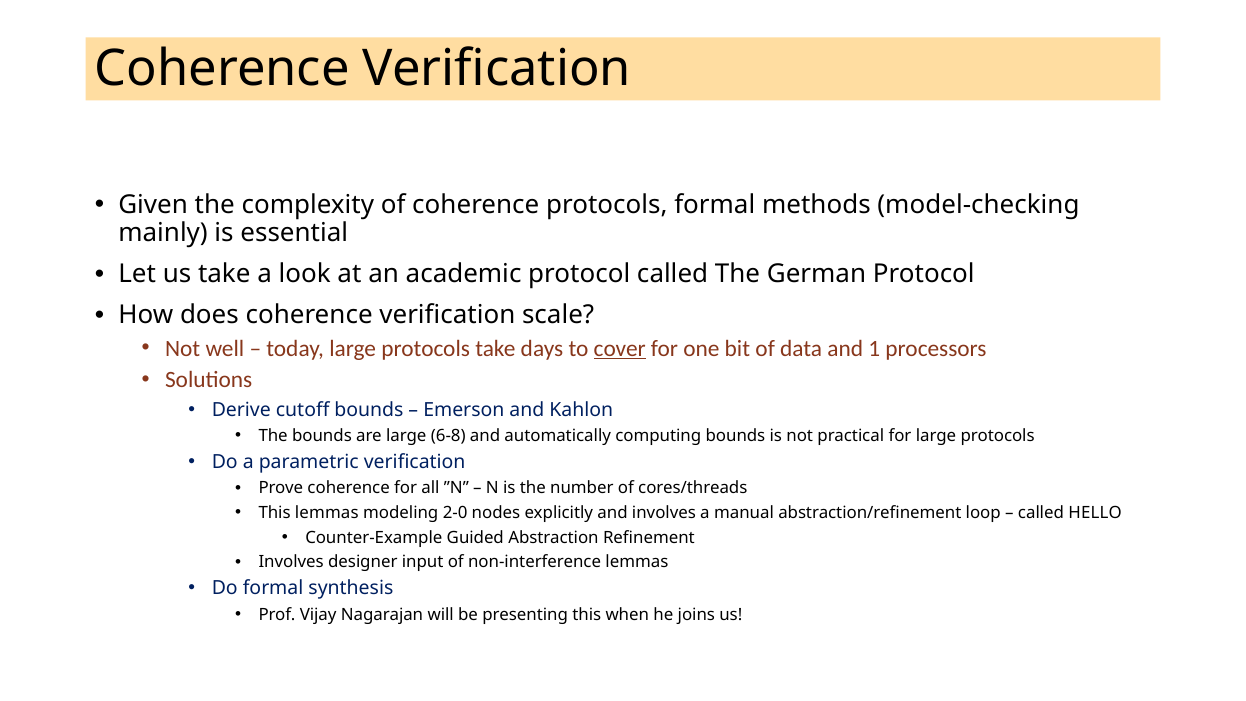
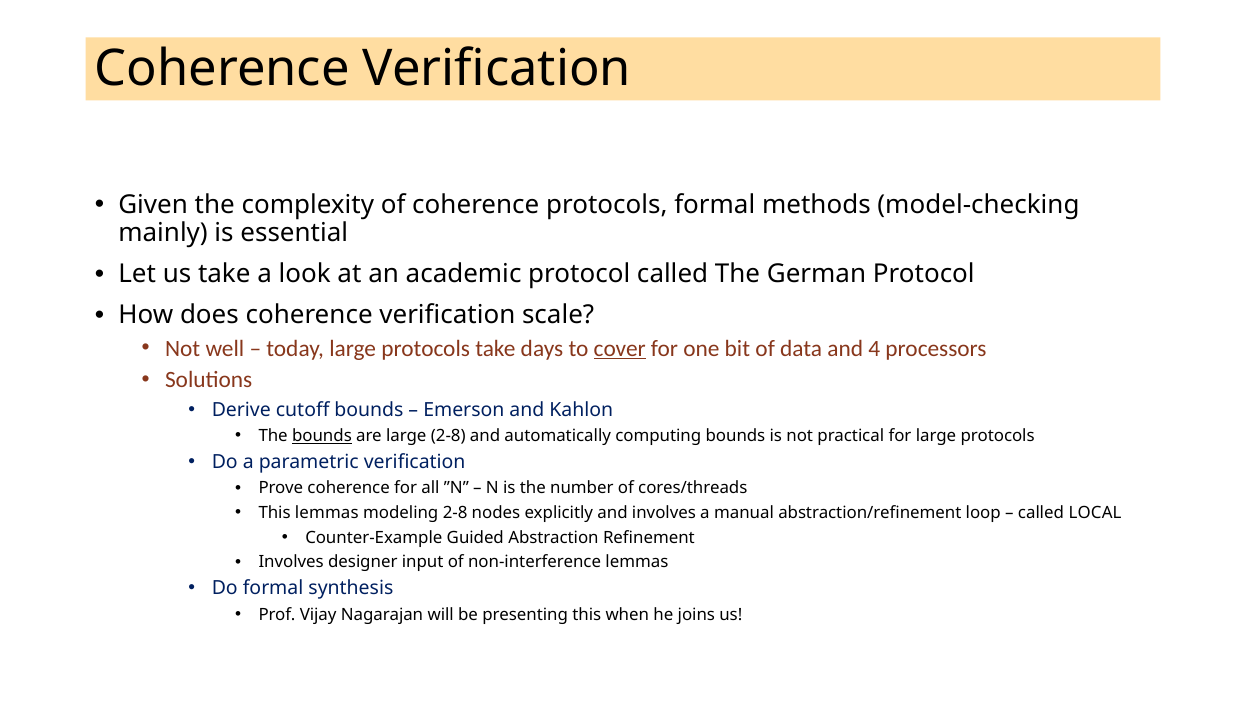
1: 1 -> 4
bounds at (322, 436) underline: none -> present
large 6-8: 6-8 -> 2-8
modeling 2-0: 2-0 -> 2-8
HELLO: HELLO -> LOCAL
